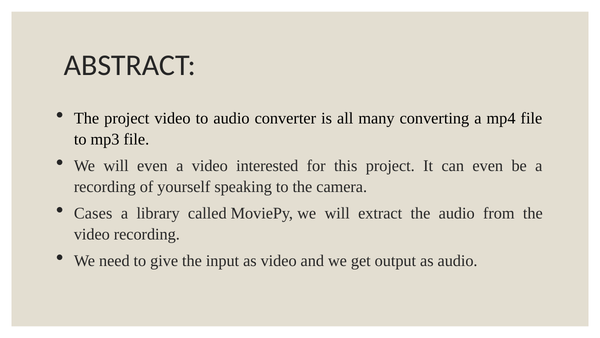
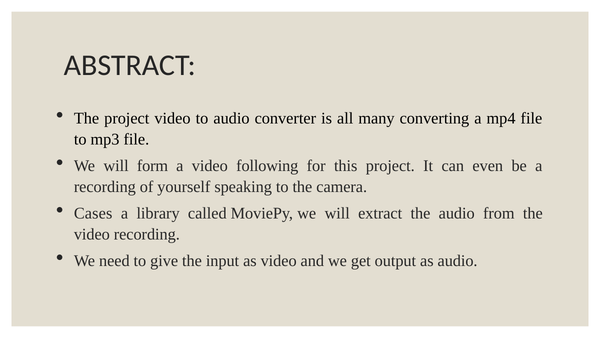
will even: even -> form
interested: interested -> following
